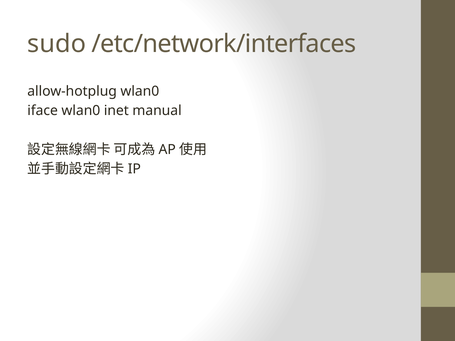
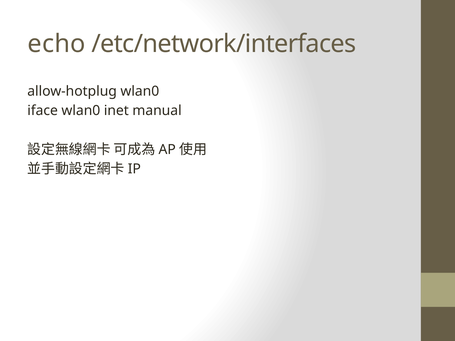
sudo: sudo -> echo
